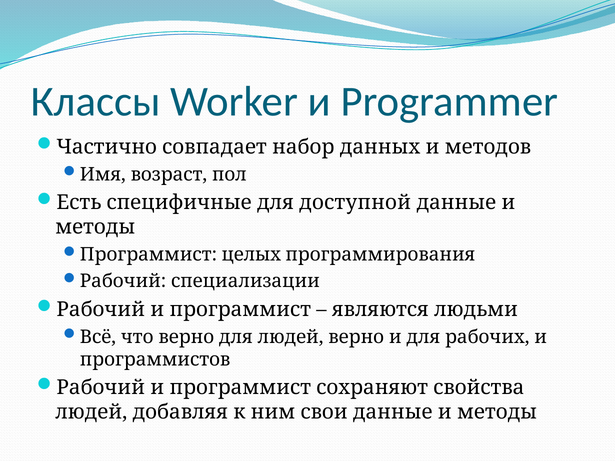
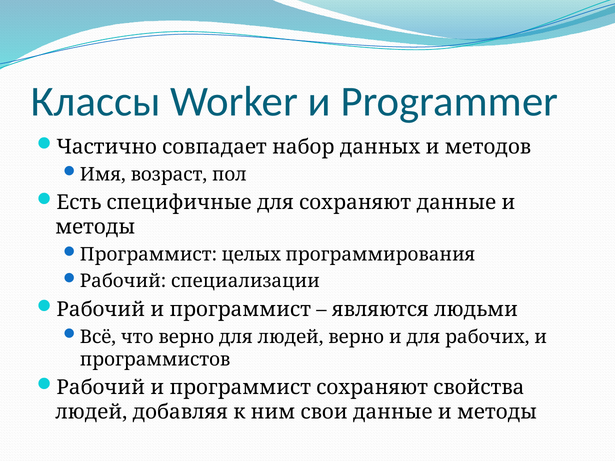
для доступной: доступной -> сохраняют
